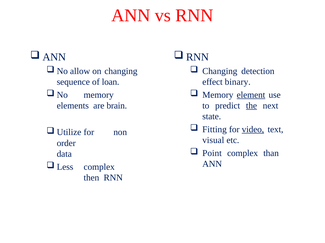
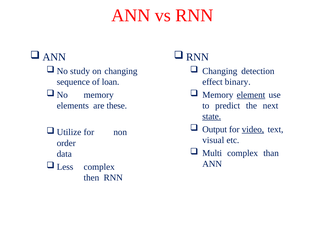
allow: allow -> study
brain: brain -> these
the underline: present -> none
state underline: none -> present
Fitting: Fitting -> Output
Point: Point -> Multi
